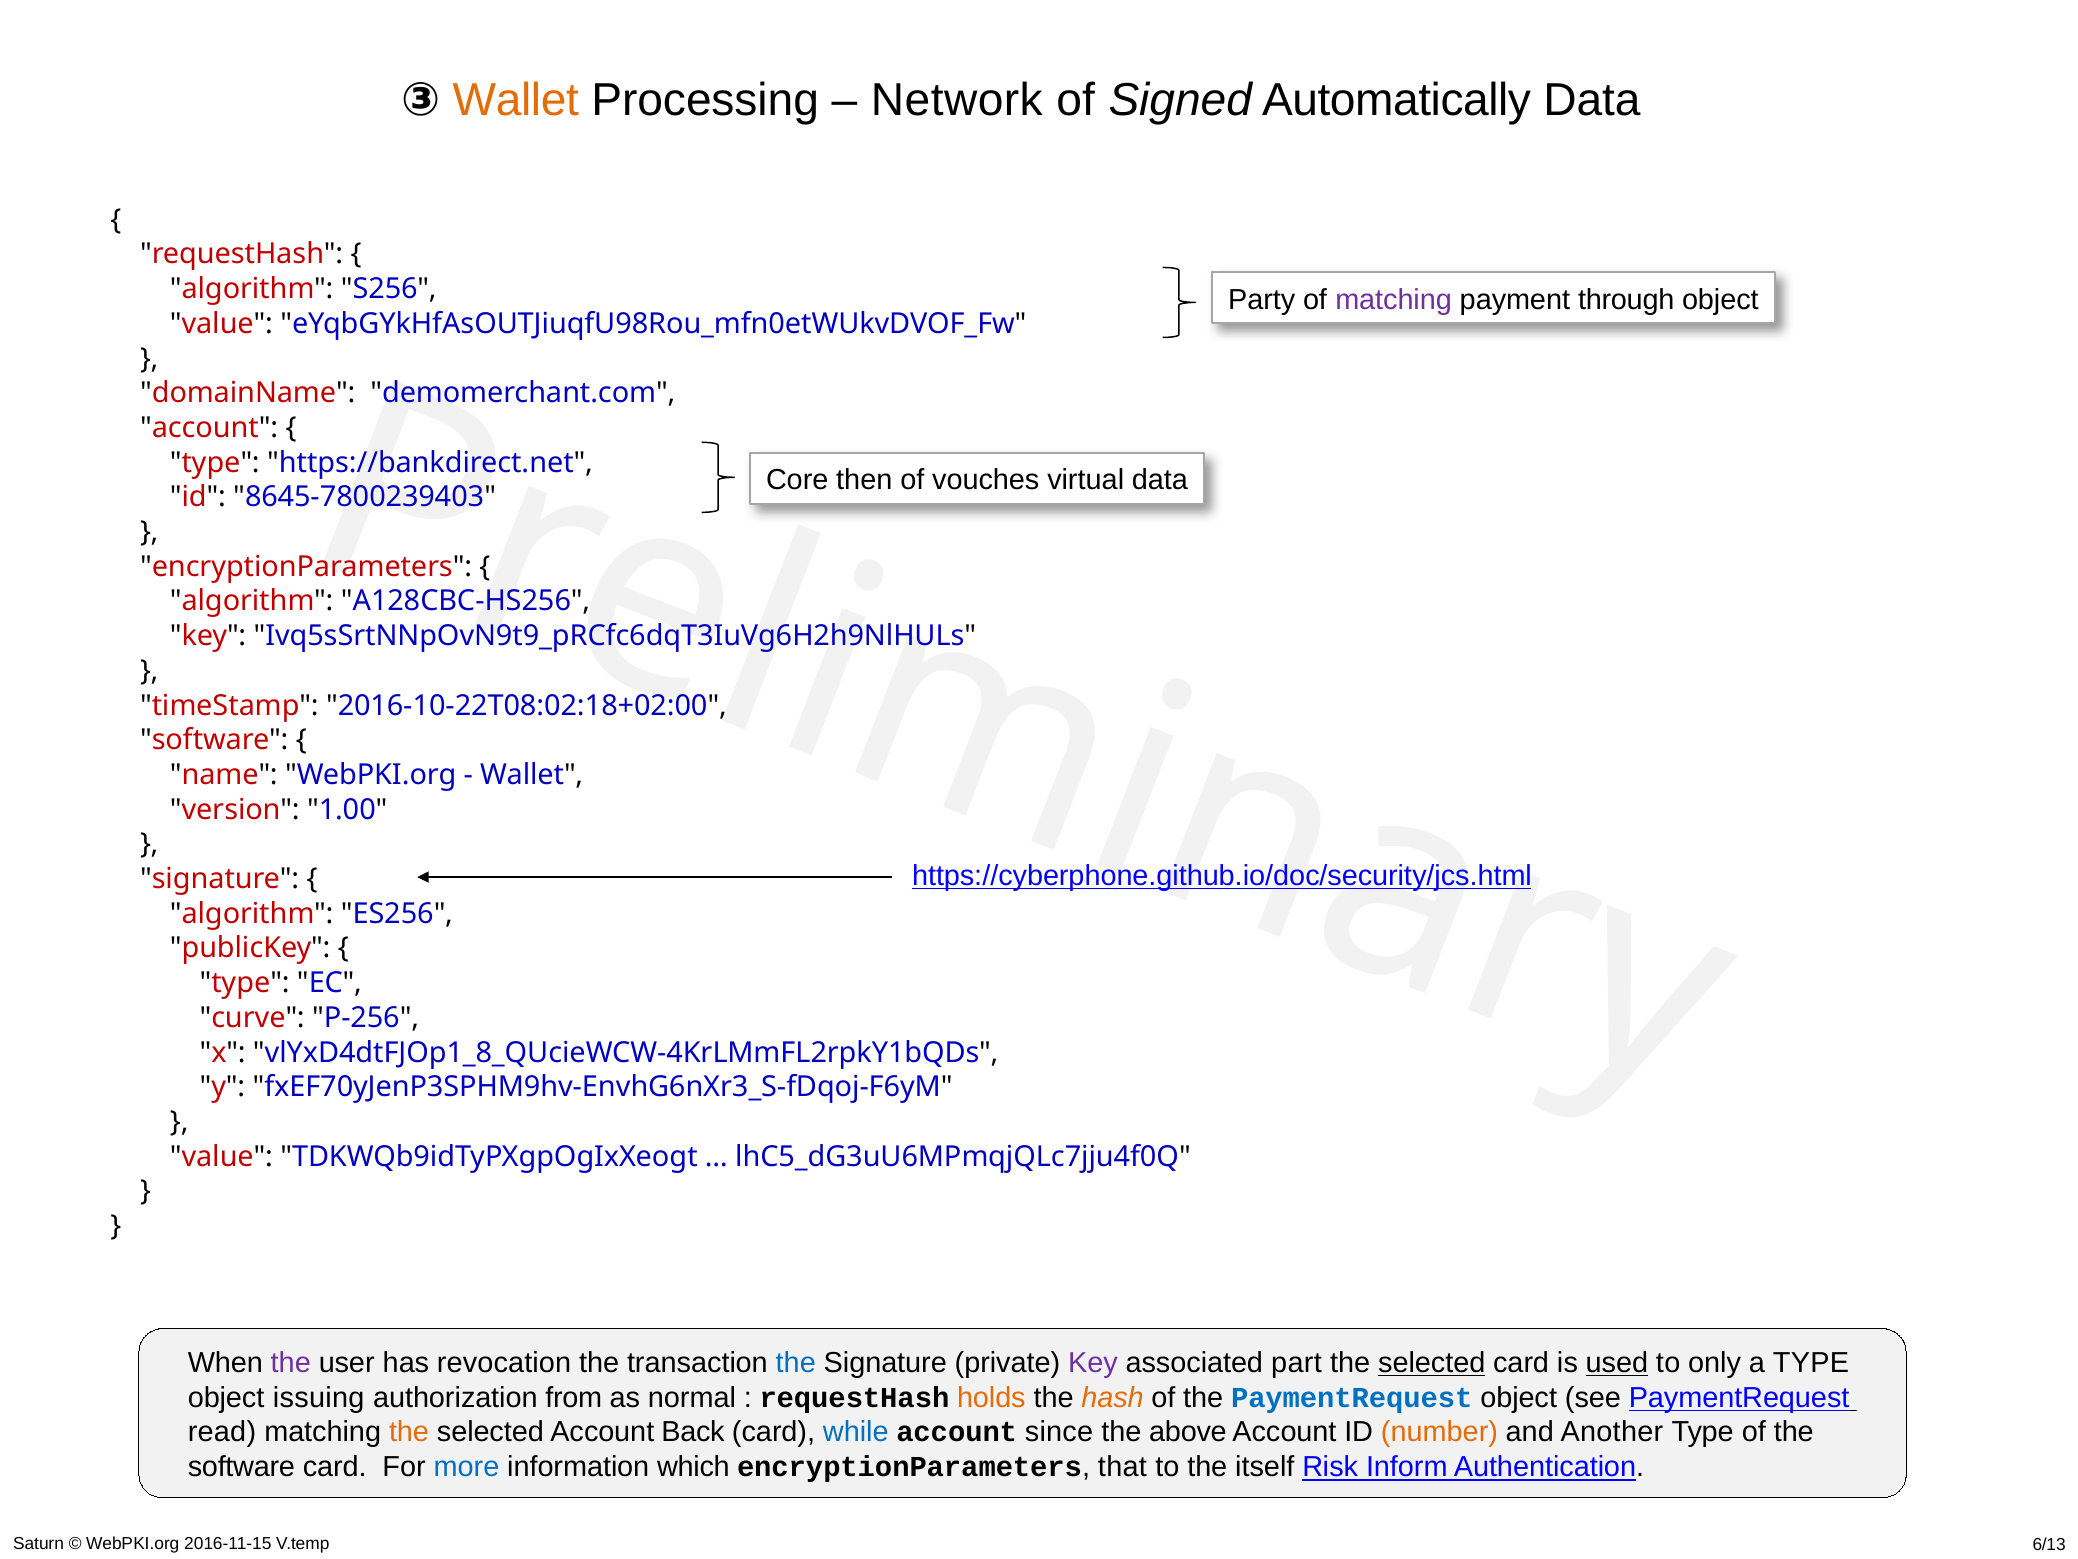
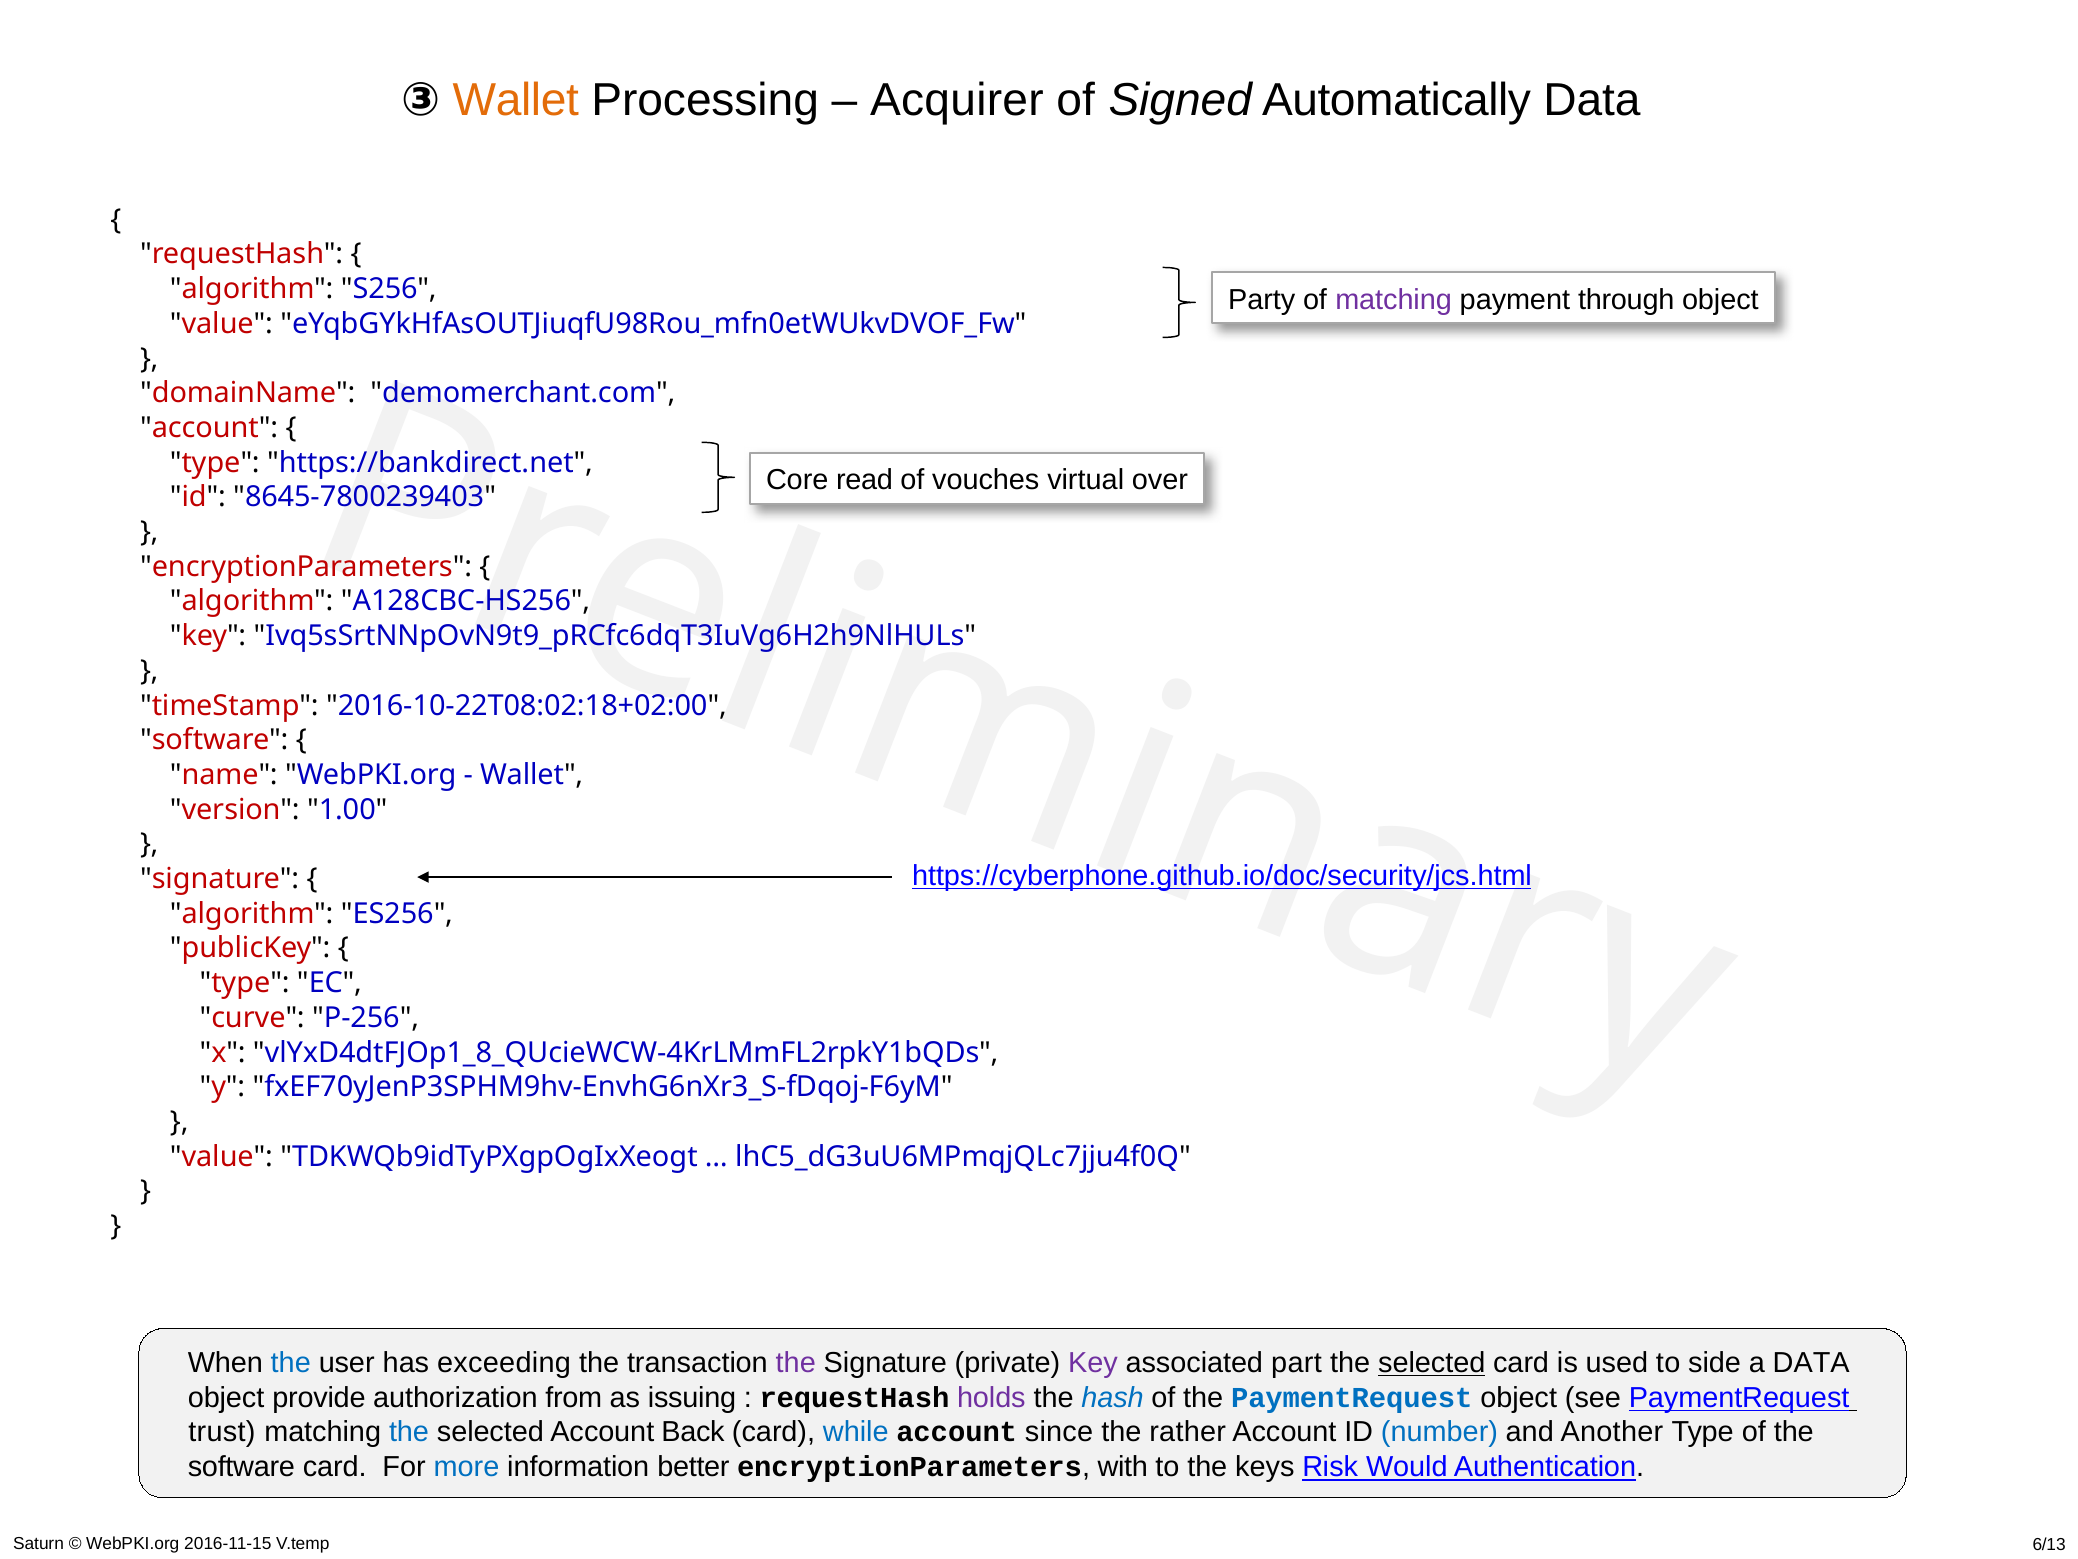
Network: Network -> Acquirer
then: then -> read
virtual data: data -> over
the at (291, 1363) colour: purple -> blue
revocation: revocation -> exceeding
the at (796, 1363) colour: blue -> purple
used underline: present -> none
only: only -> side
a TYPE: TYPE -> DATA
issuing: issuing -> provide
normal: normal -> issuing
holds colour: orange -> purple
hash colour: orange -> blue
read: read -> trust
the at (409, 1432) colour: orange -> blue
above: above -> rather
number colour: orange -> blue
which: which -> better
that: that -> with
itself: itself -> keys
Inform: Inform -> Would
